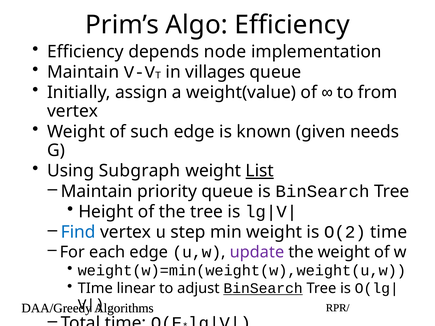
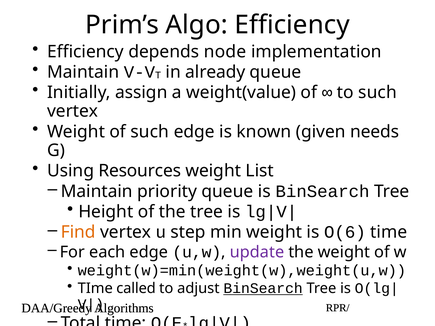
villages: villages -> already
to from: from -> such
Subgraph: Subgraph -> Resources
List underline: present -> none
Find colour: blue -> orange
O(2: O(2 -> O(6
linear: linear -> called
